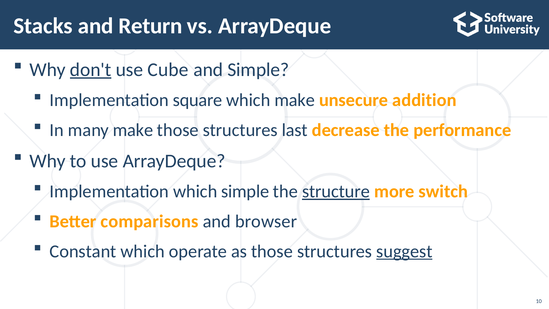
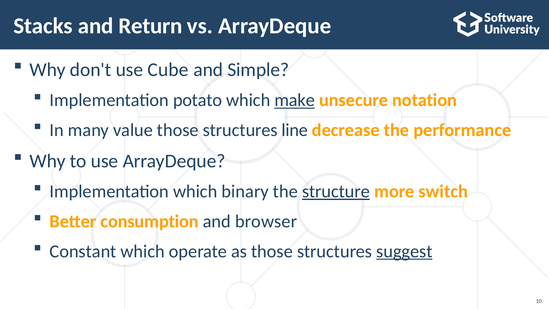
don't underline: present -> none
square: square -> potato
make at (295, 100) underline: none -> present
addition: addition -> notation
many make: make -> value
last: last -> line
which simple: simple -> binary
comparisons: comparisons -> consumption
